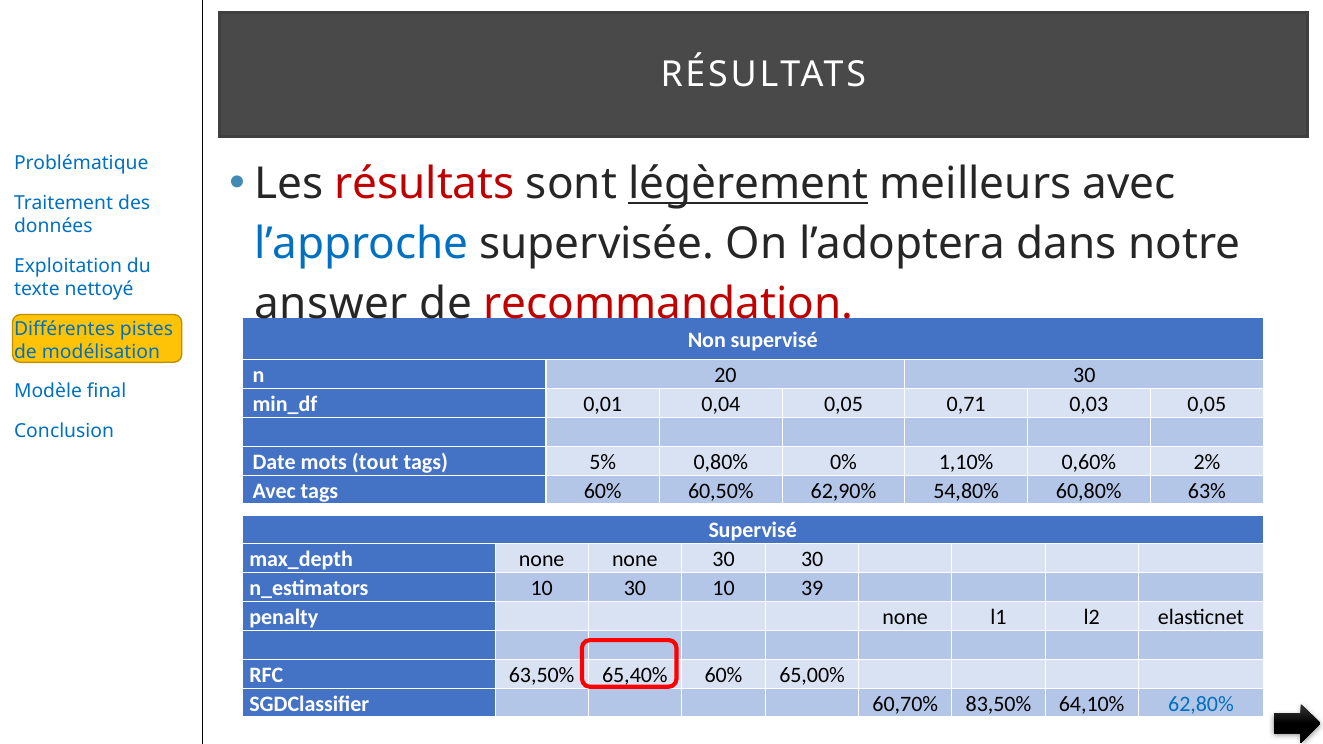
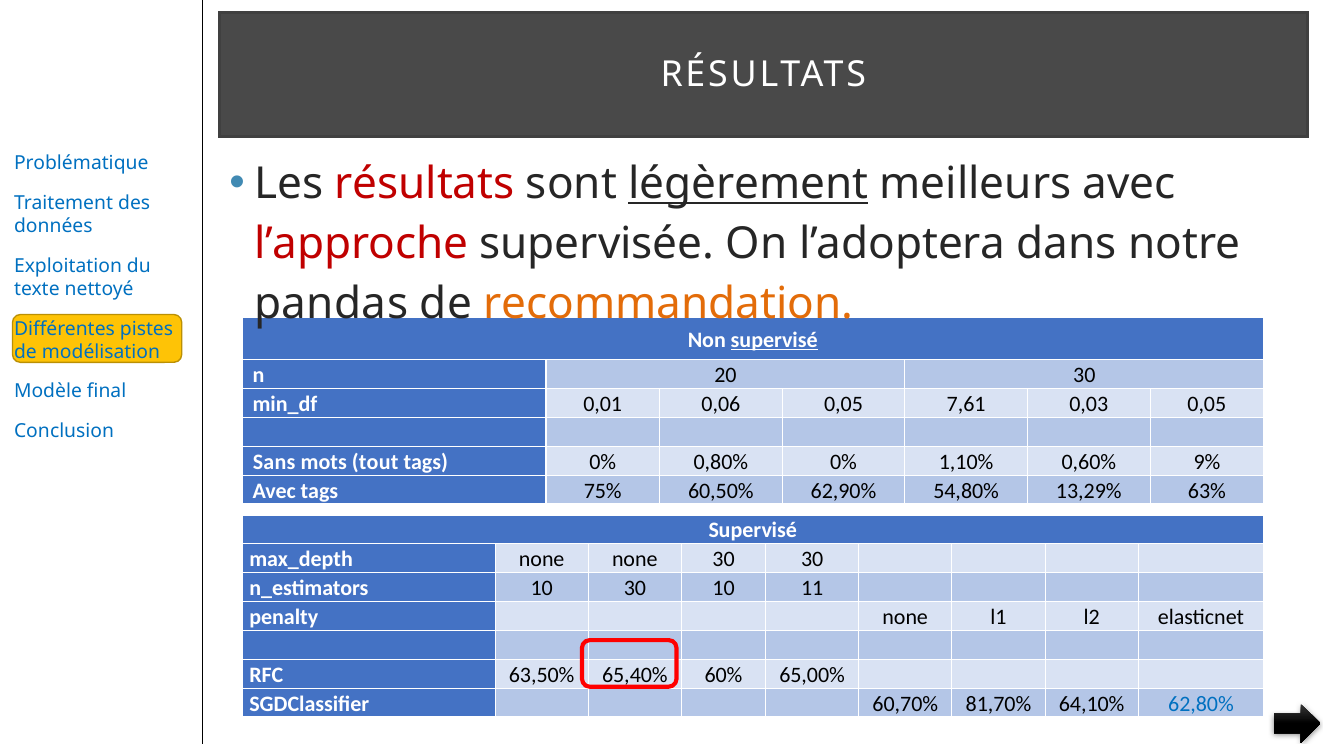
l’approche colour: blue -> red
answer: answer -> pandas
recommandation colour: red -> orange
supervisé at (774, 340) underline: none -> present
0,04: 0,04 -> 0,06
0,71: 0,71 -> 7,61
Date: Date -> Sans
tags 5%: 5% -> 0%
2%: 2% -> 9%
tags 60%: 60% -> 75%
60,80%: 60,80% -> 13,29%
39: 39 -> 11
83,50%: 83,50% -> 81,70%
